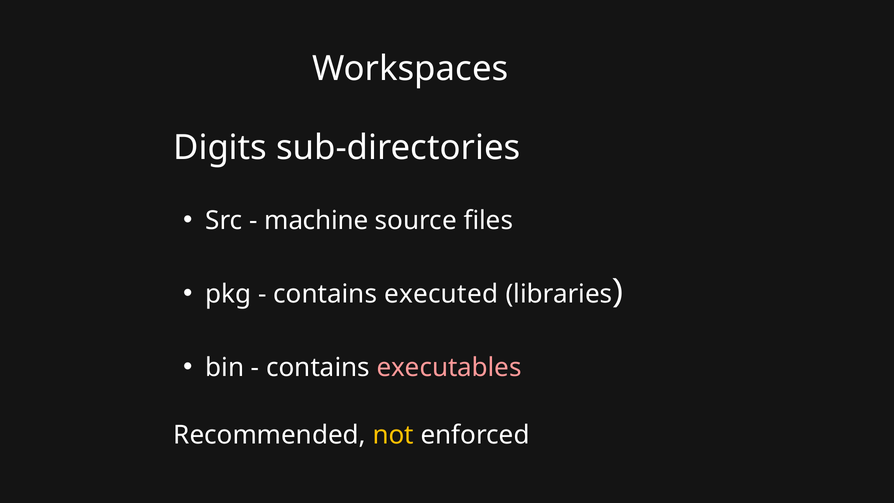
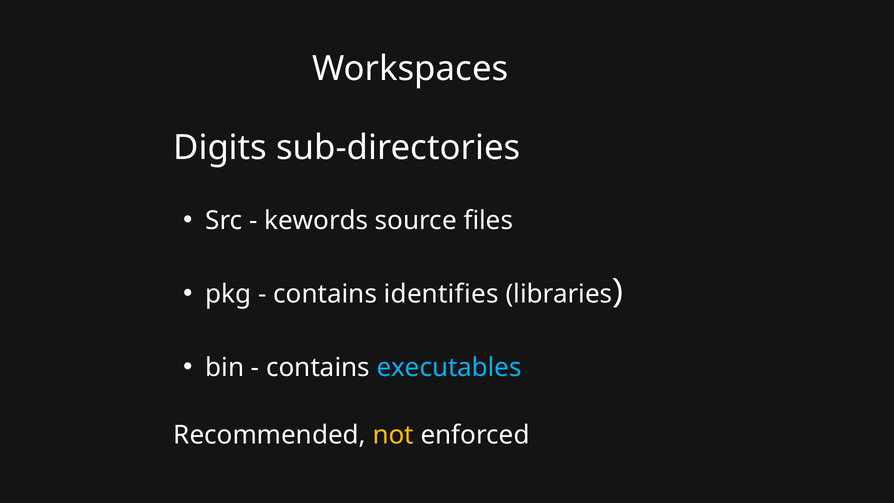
machine: machine -> kewords
executed: executed -> identifies
executables colour: pink -> light blue
